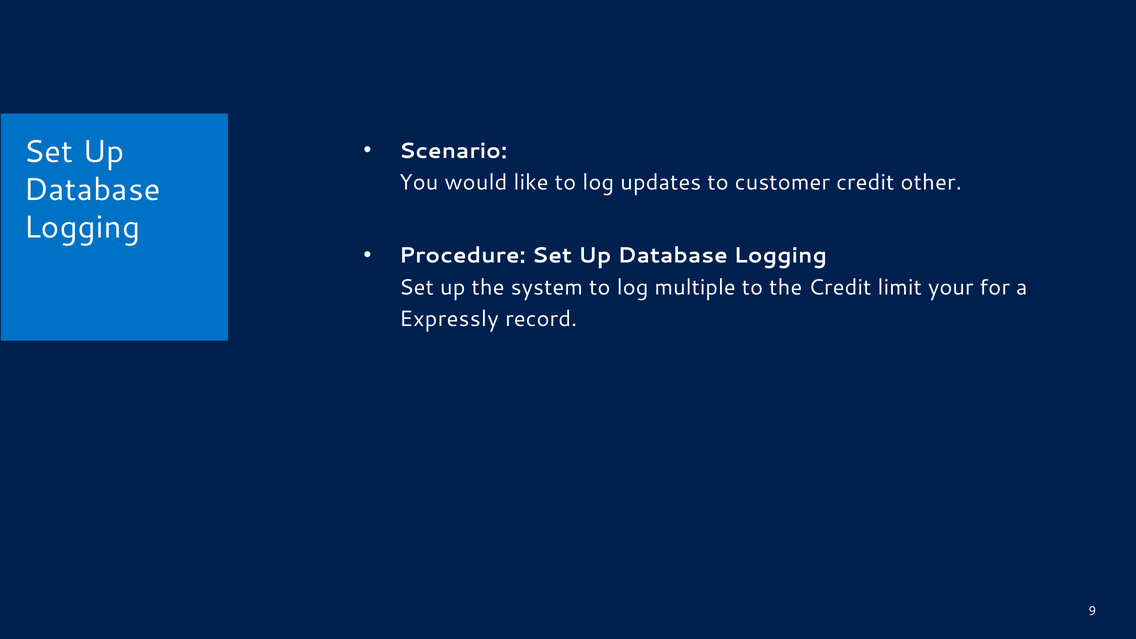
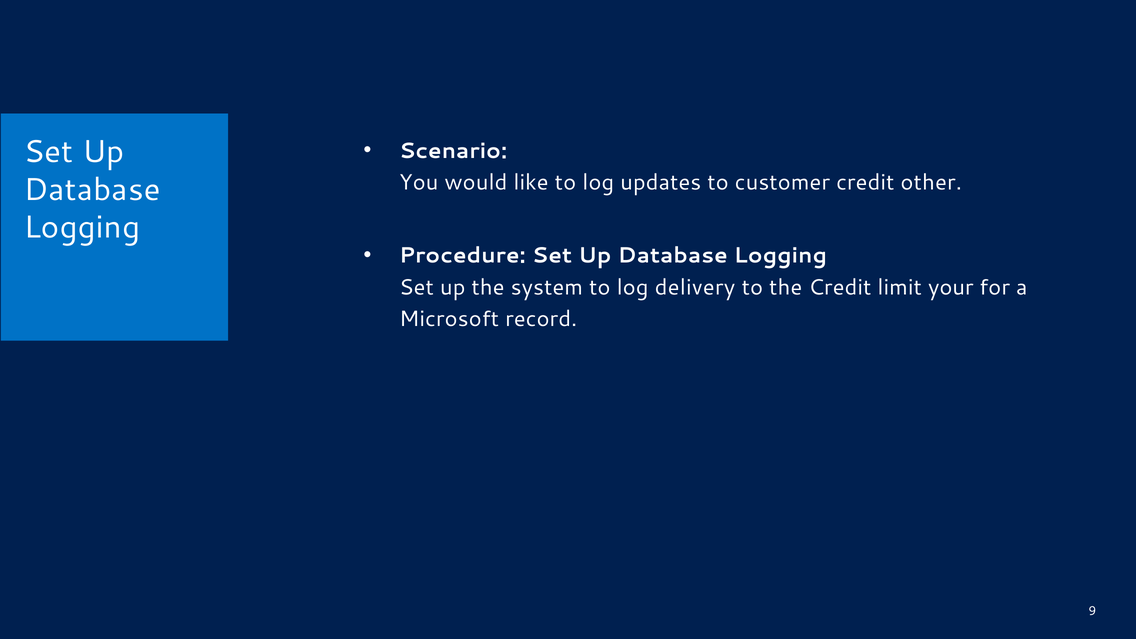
multiple: multiple -> delivery
Expressly: Expressly -> Microsoft
